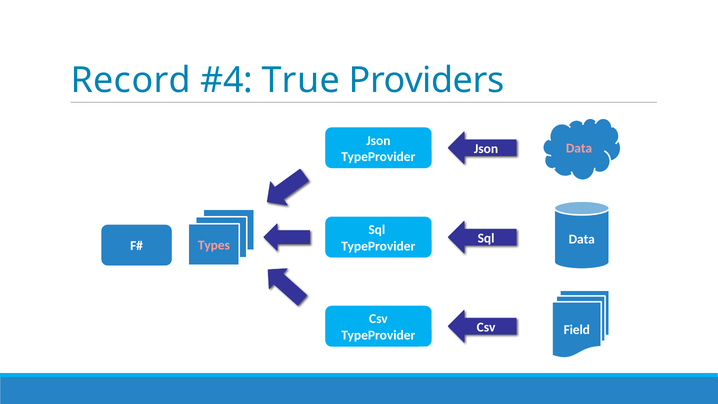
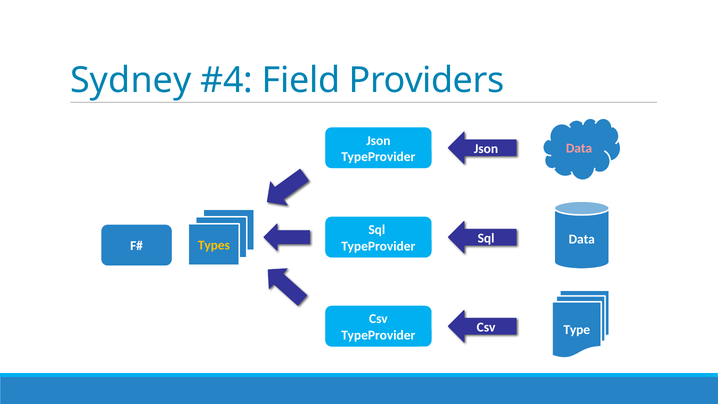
Record: Record -> Sydney
True: True -> Field
Types colour: pink -> yellow
Field: Field -> Type
